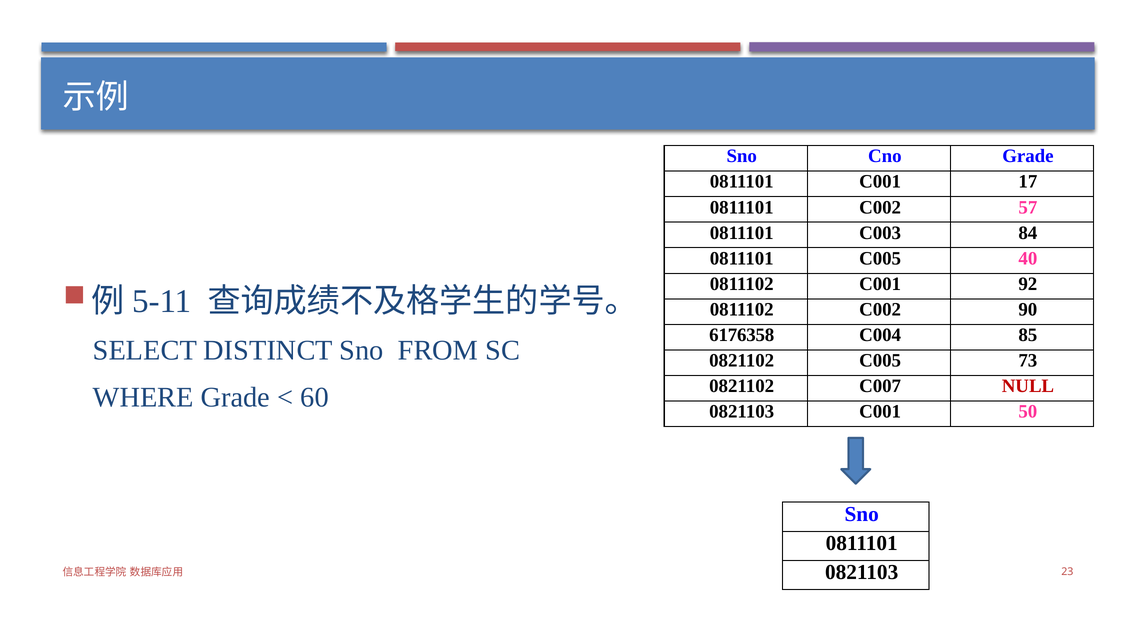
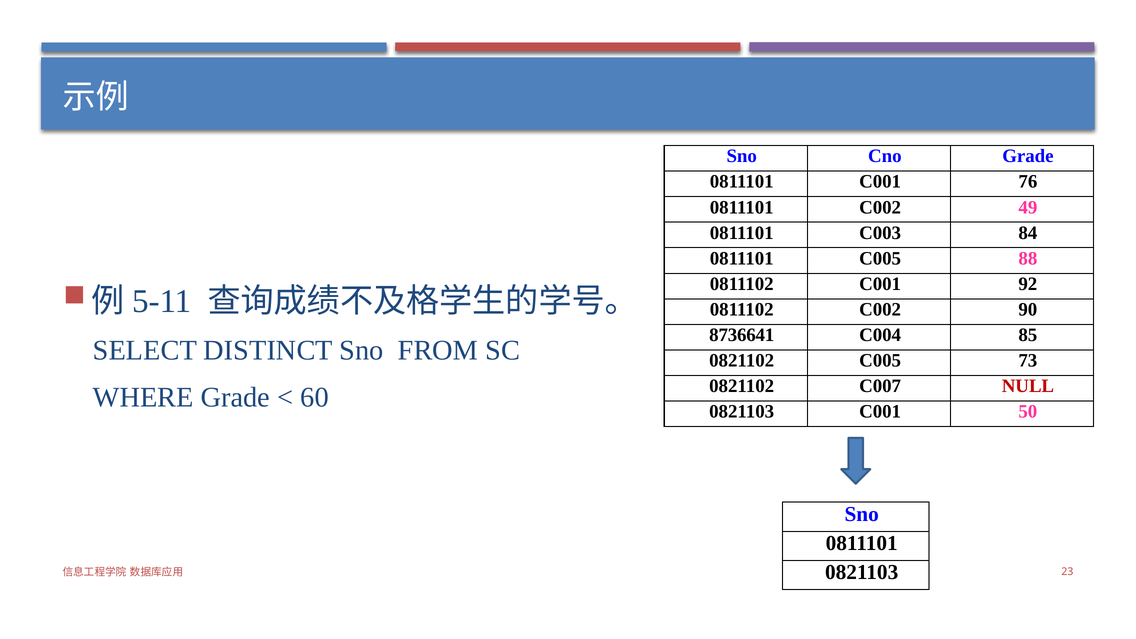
17: 17 -> 76
57: 57 -> 49
40: 40 -> 88
6176358: 6176358 -> 8736641
